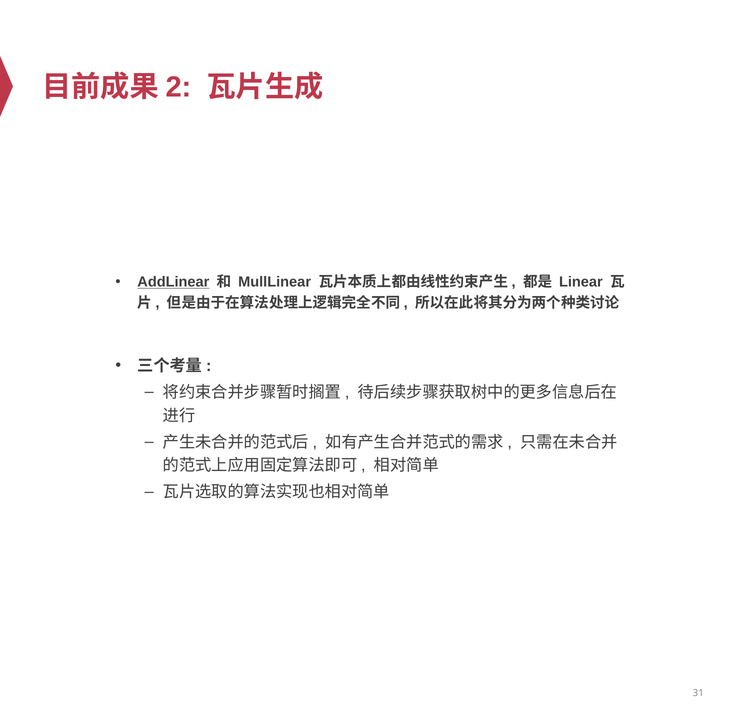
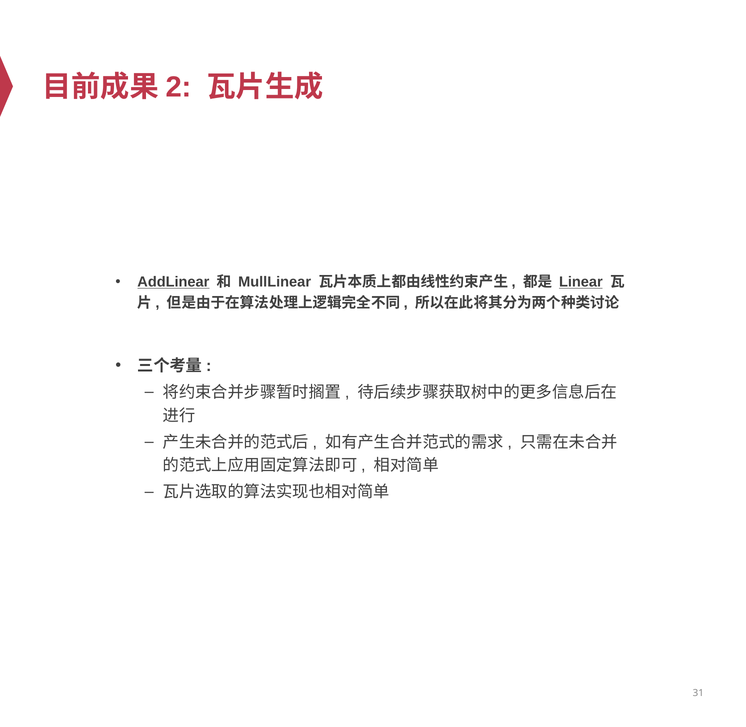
Linear underline: none -> present
